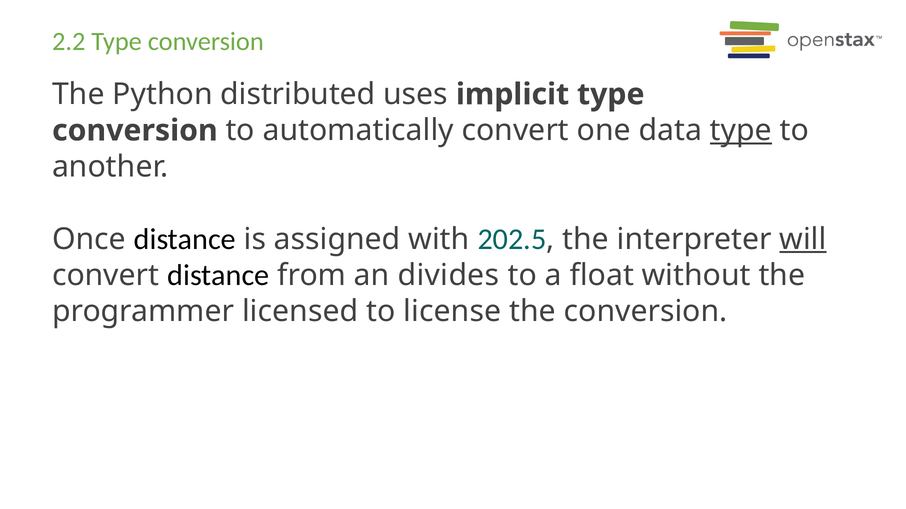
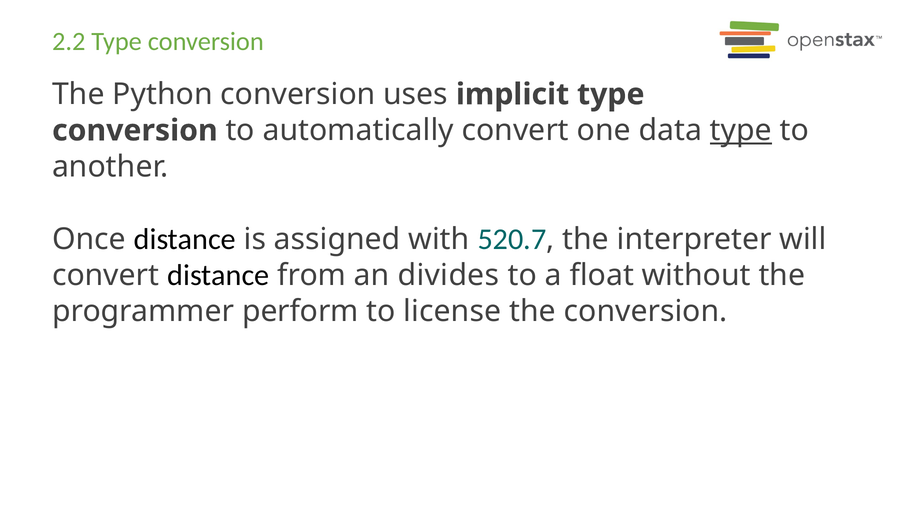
Python distributed: distributed -> conversion
202.5: 202.5 -> 520.7
will underline: present -> none
licensed: licensed -> perform
